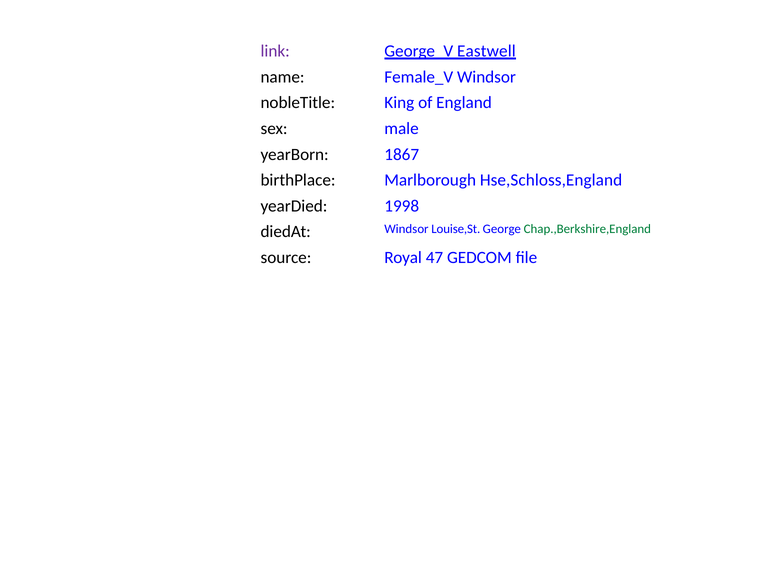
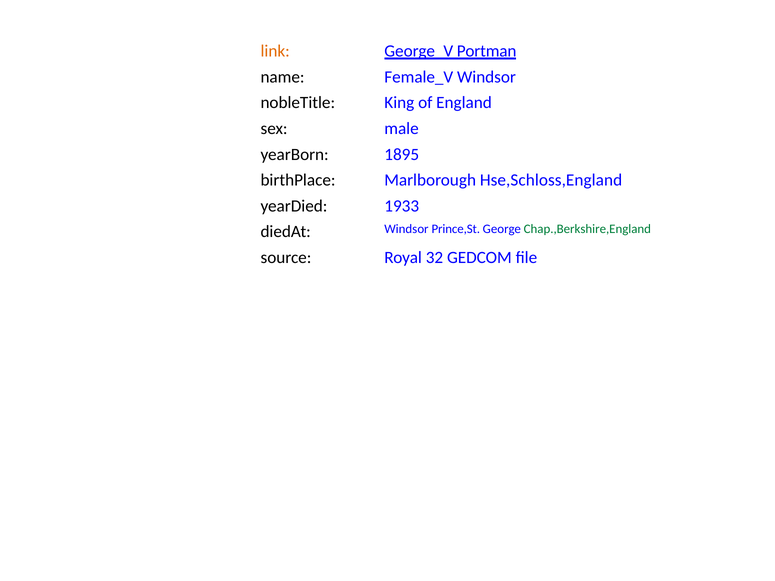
link colour: purple -> orange
Eastwell: Eastwell -> Portman
1867: 1867 -> 1895
1998: 1998 -> 1933
Louise,St: Louise,St -> Prince,St
47: 47 -> 32
